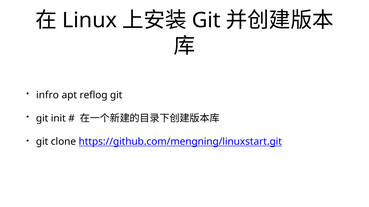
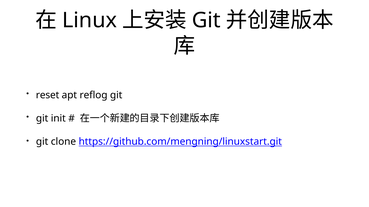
infro: infro -> reset
